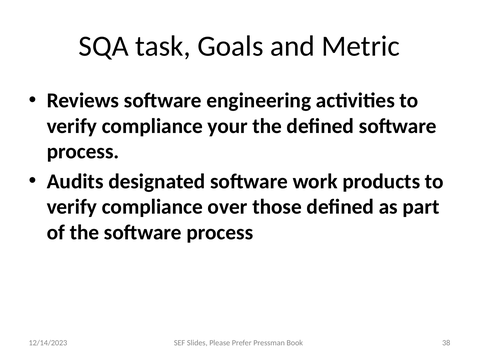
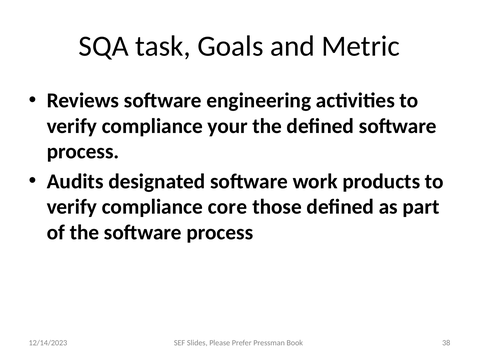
over: over -> core
